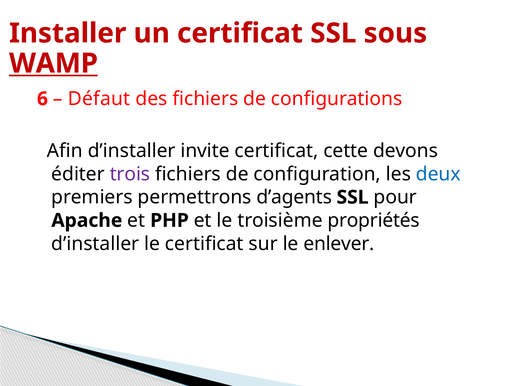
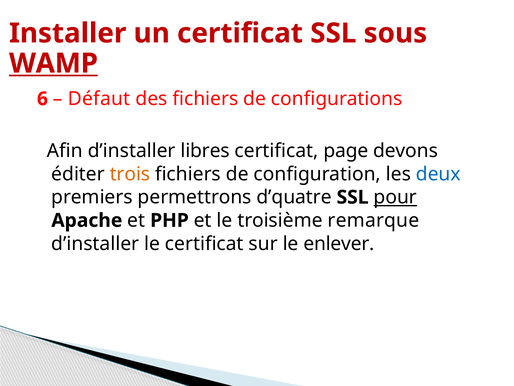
invite: invite -> libres
cette: cette -> page
trois colour: purple -> orange
d’agents: d’agents -> d’quatre
pour underline: none -> present
propriétés: propriétés -> remarque
